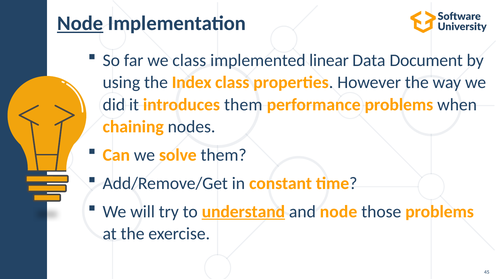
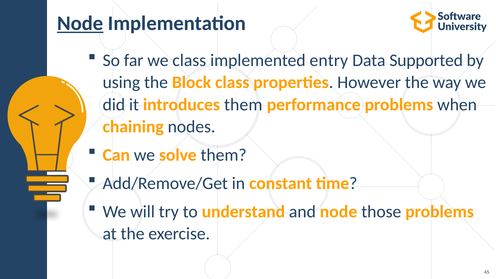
linear: linear -> entry
Document: Document -> Supported
Index: Index -> Block
understand underline: present -> none
